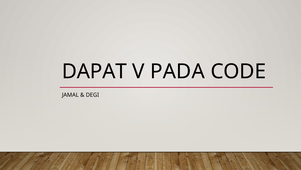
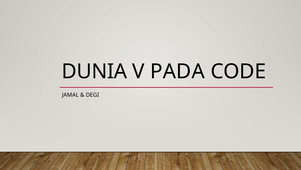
DAPAT: DAPAT -> DUNIA
